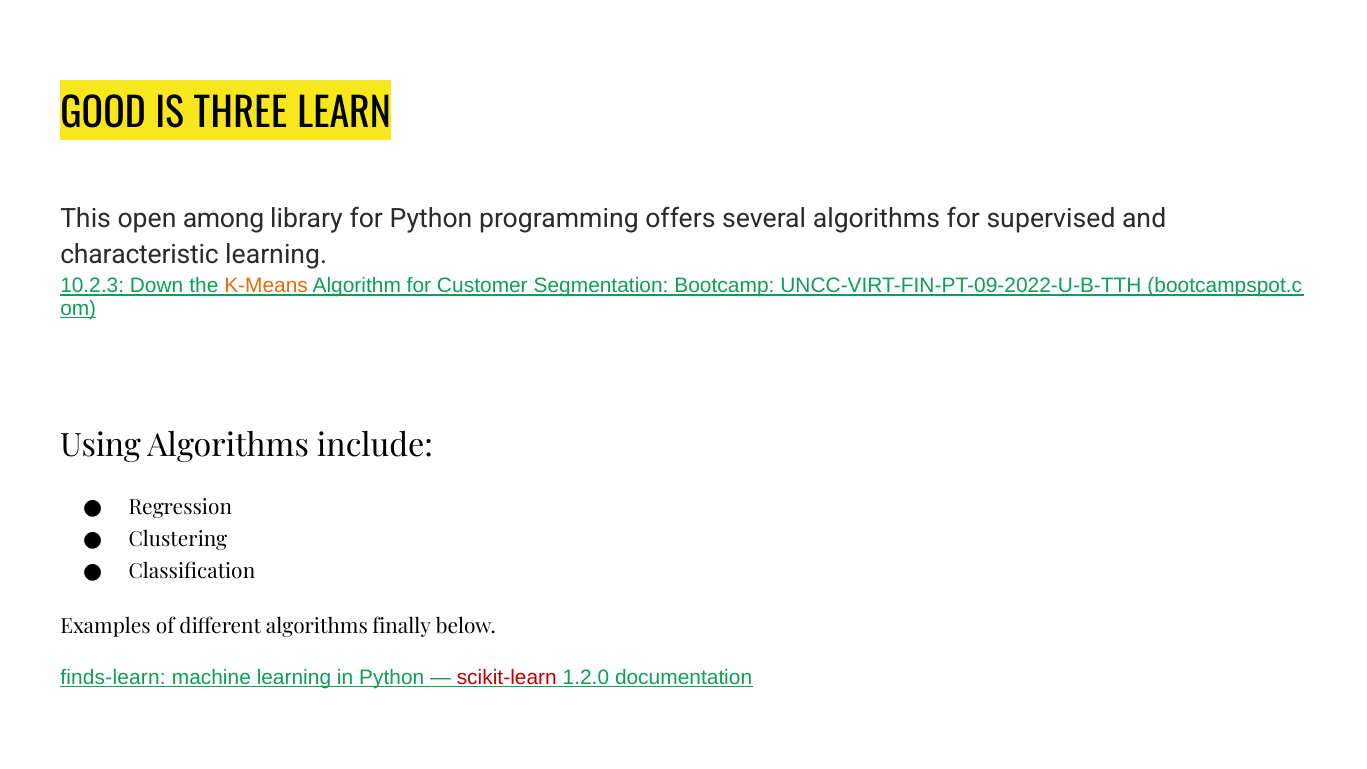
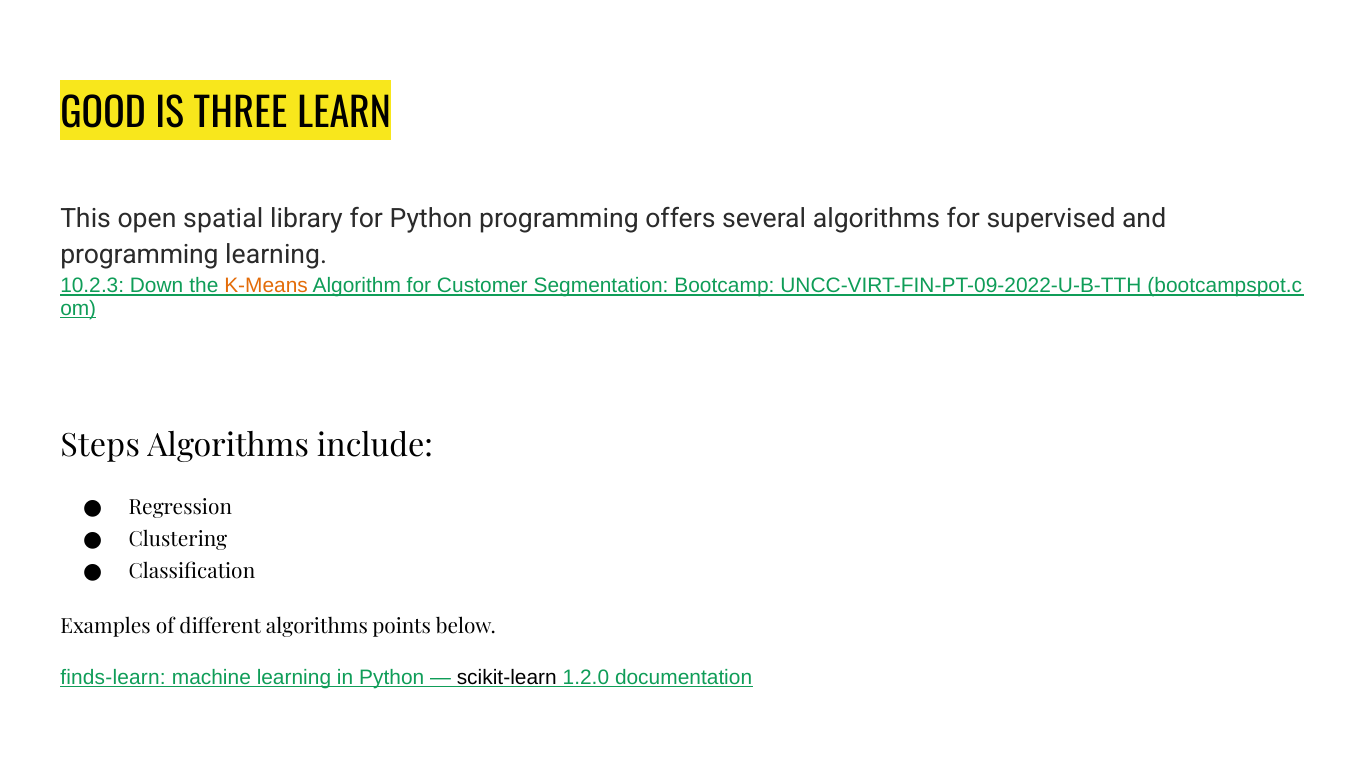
among: among -> spatial
characteristic at (139, 255): characteristic -> programming
Using: Using -> Steps
finally: finally -> points
scikit-learn colour: red -> black
